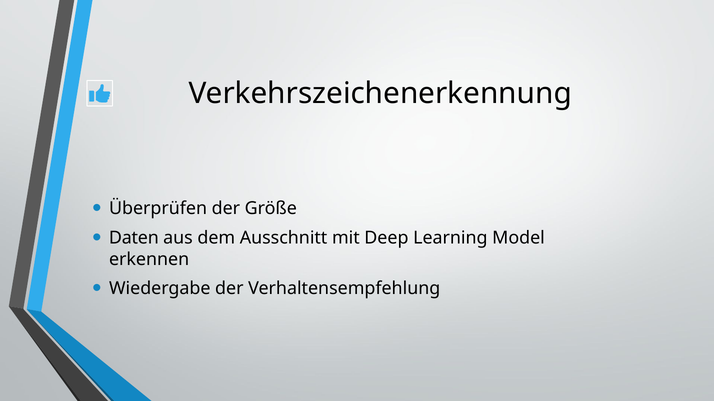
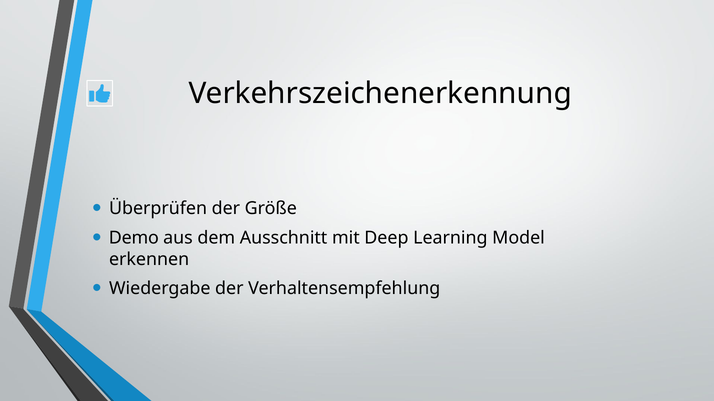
Daten: Daten -> Demo
